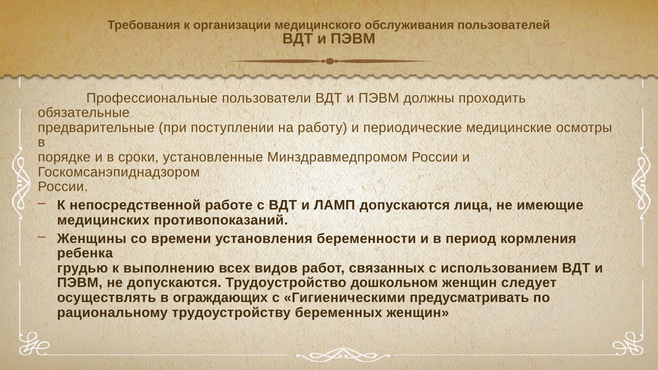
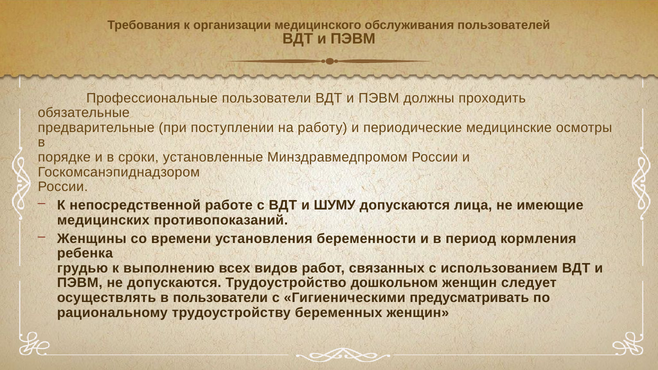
ЛАМП: ЛАМП -> ШУМУ
в ограждающих: ограждающих -> пользователи
